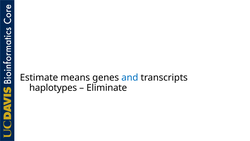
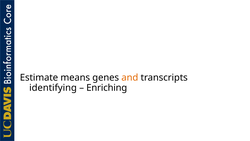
and colour: blue -> orange
haplotypes: haplotypes -> identifying
Eliminate: Eliminate -> Enriching
